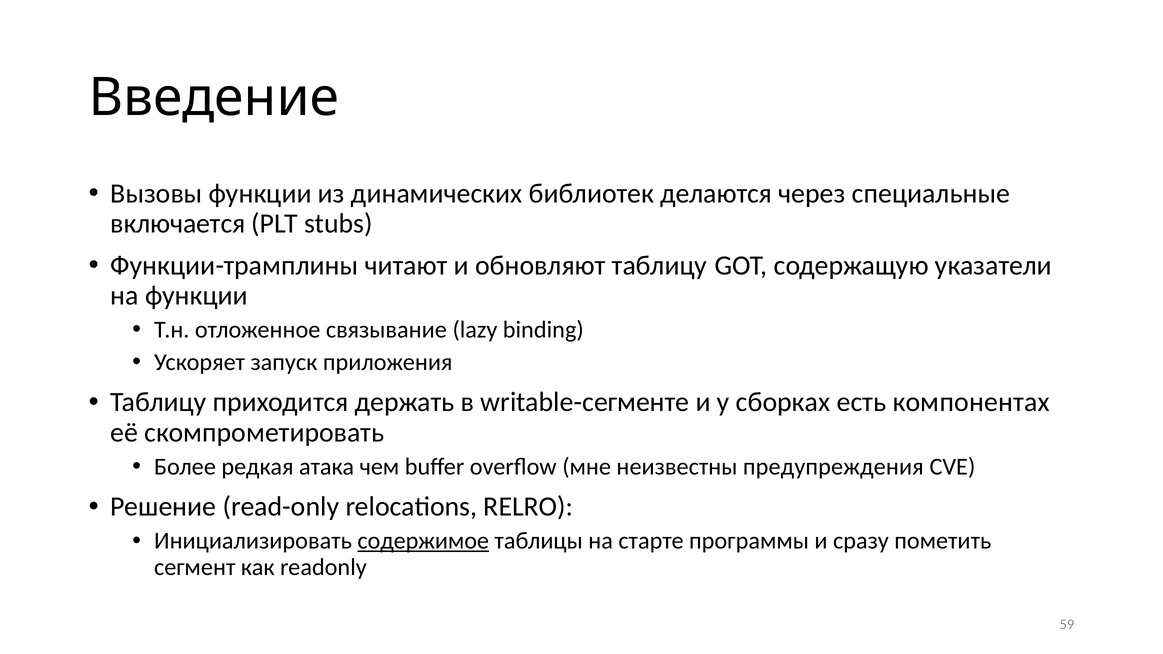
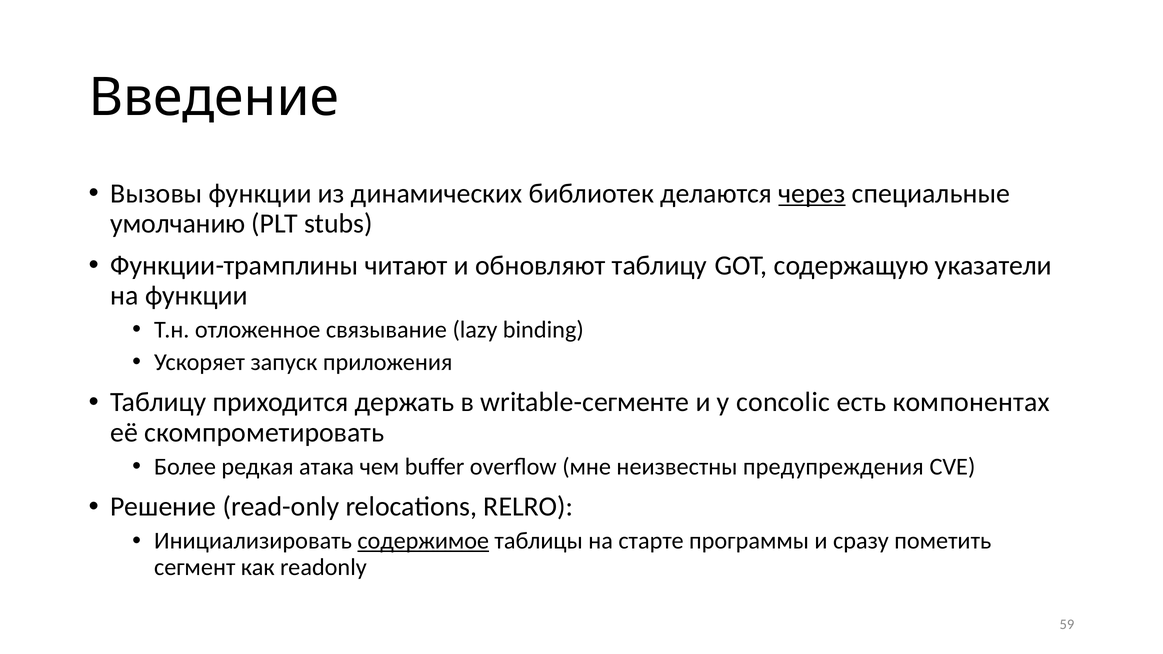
через underline: none -> present
включается: включается -> умолчанию
сборках: сборках -> concolic
